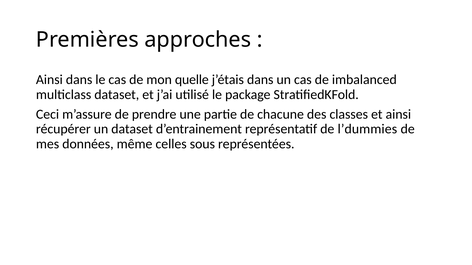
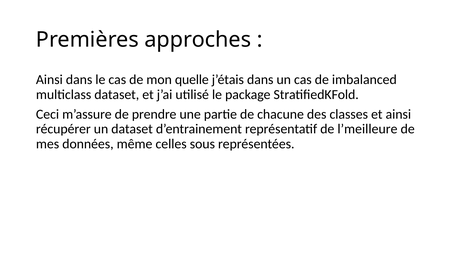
l’dummies: l’dummies -> l’meilleure
